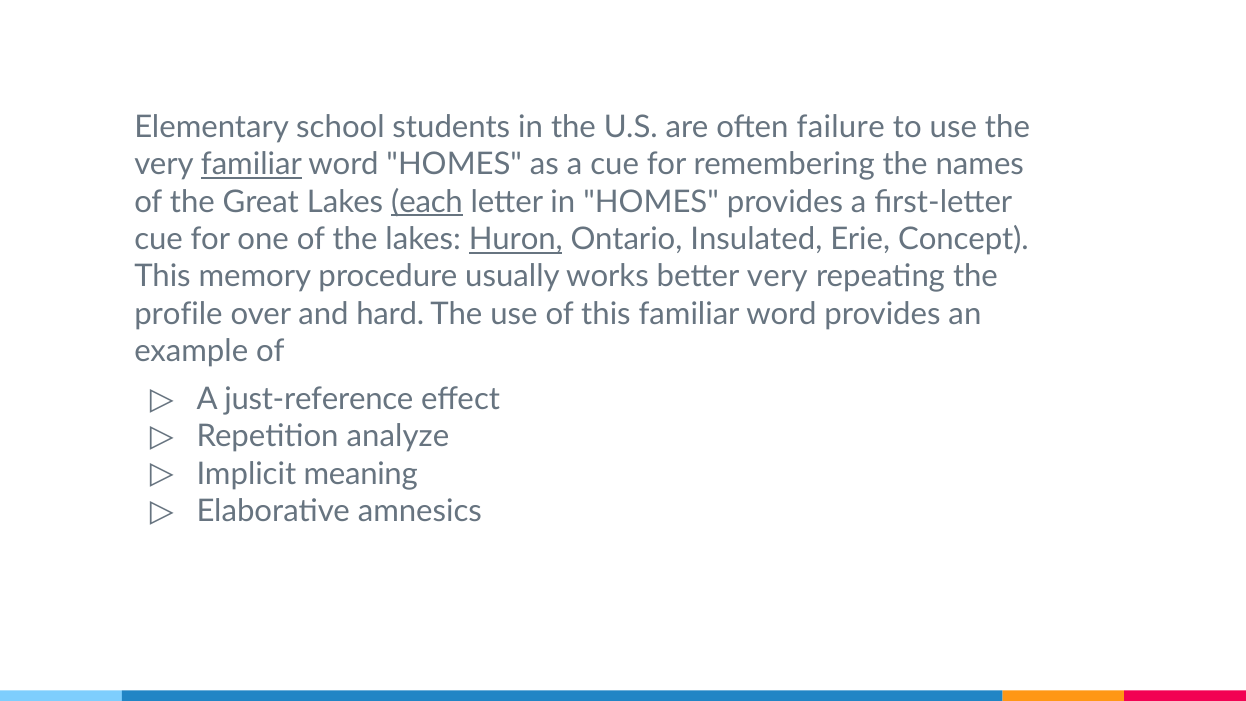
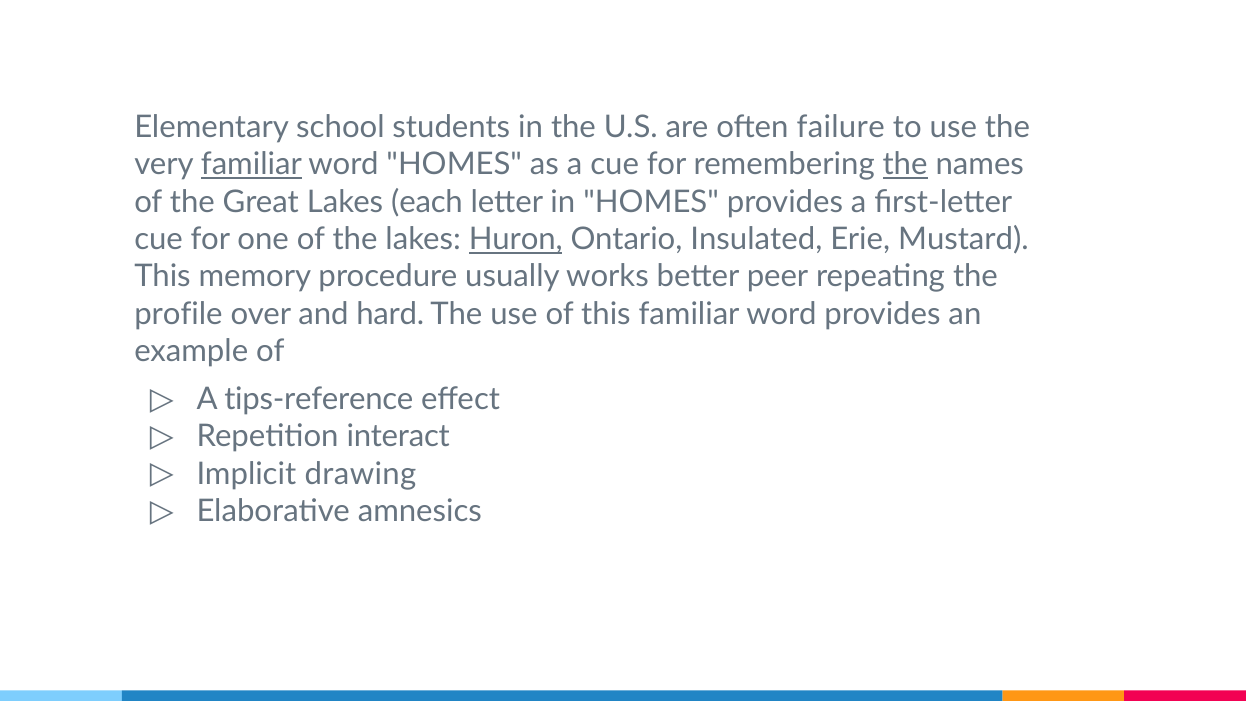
the at (905, 164) underline: none -> present
each underline: present -> none
Concept: Concept -> Mustard
better very: very -> peer
just-reference: just-reference -> tips-reference
analyze: analyze -> interact
meaning: meaning -> drawing
